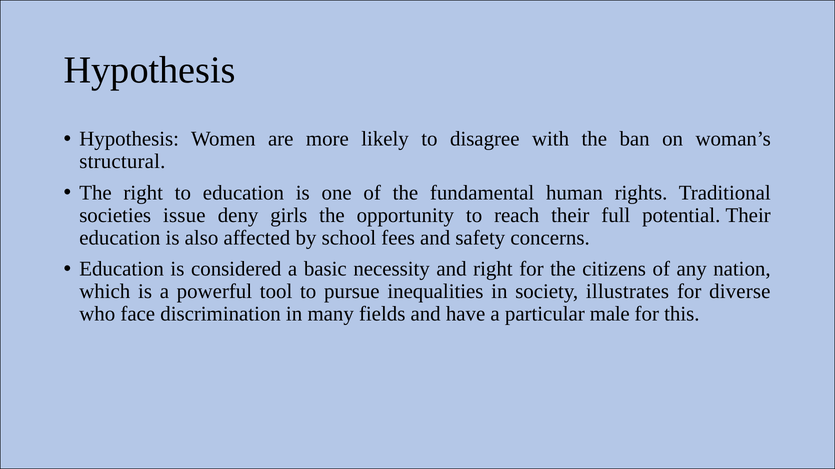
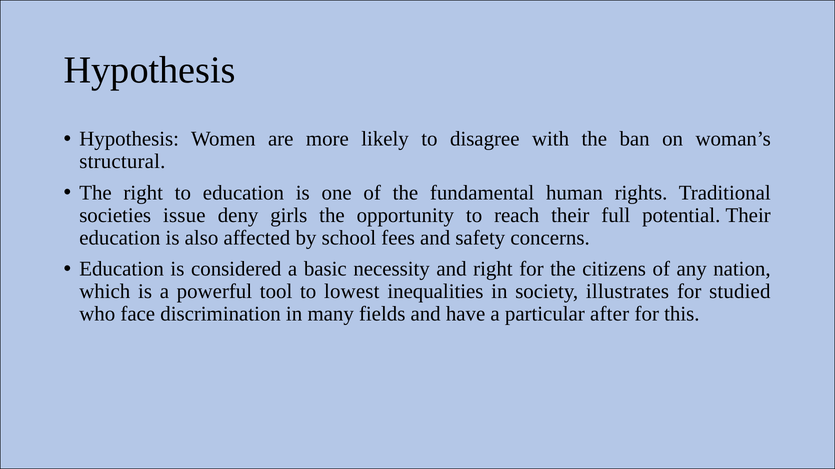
pursue: pursue -> lowest
diverse: diverse -> studied
male: male -> after
